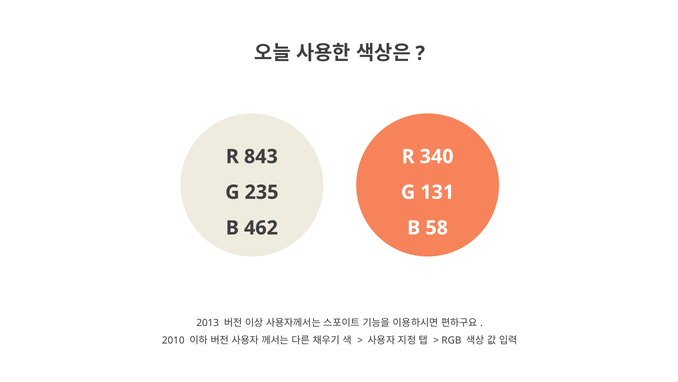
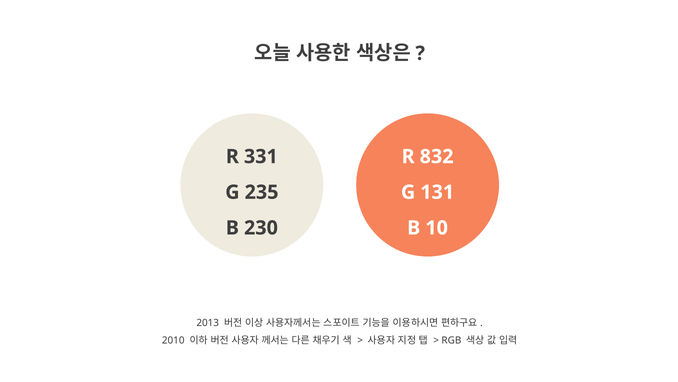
843: 843 -> 331
340: 340 -> 832
462: 462 -> 230
58: 58 -> 10
